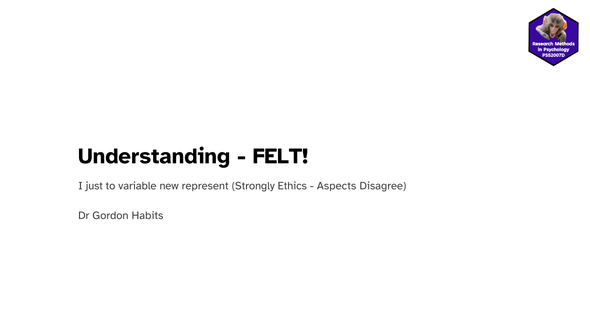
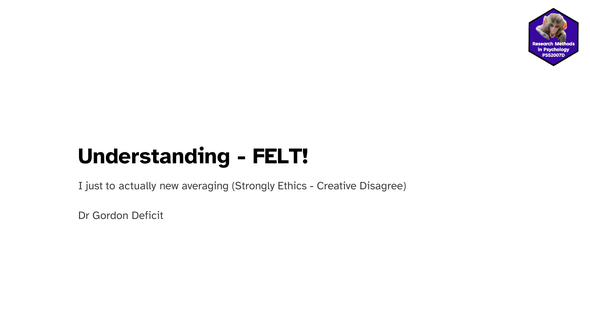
variable: variable -> actually
represent: represent -> averaging
Aspects: Aspects -> Creative
Habits: Habits -> Deficit
